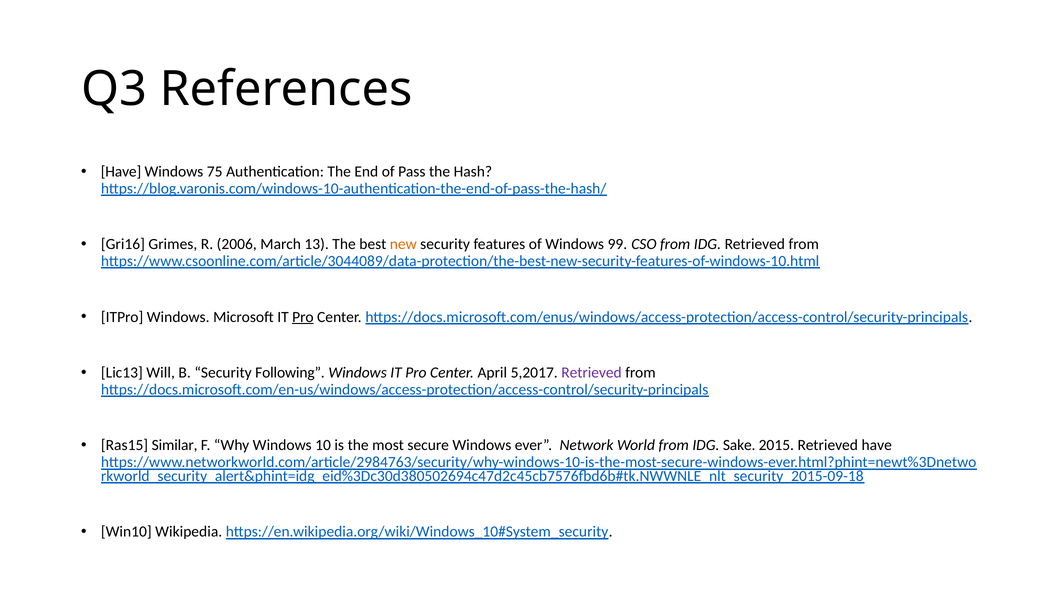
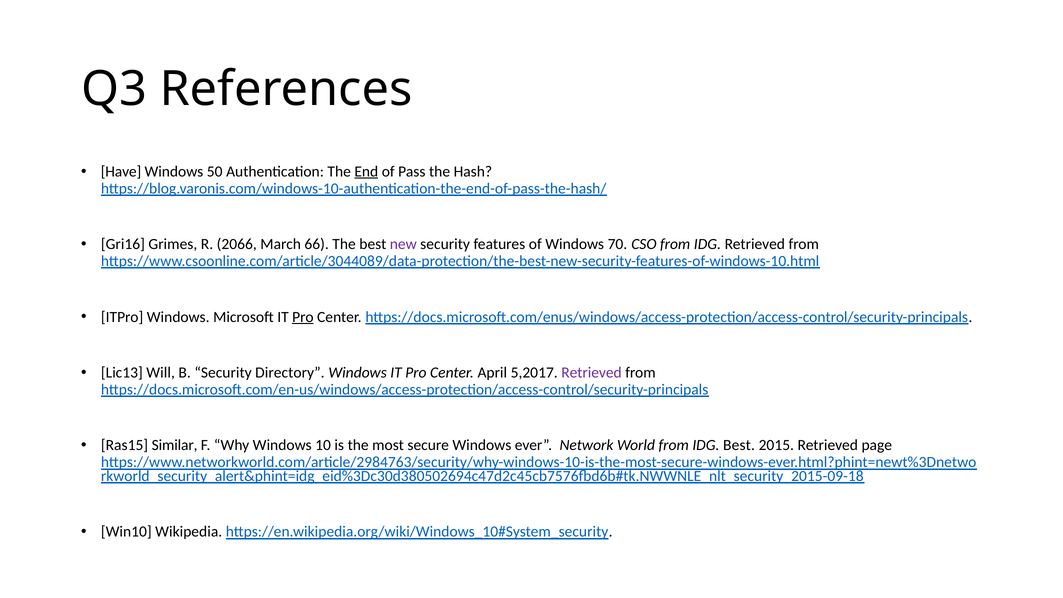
75: 75 -> 50
End underline: none -> present
2006: 2006 -> 2066
13: 13 -> 66
new colour: orange -> purple
99: 99 -> 70
Following: Following -> Directory
IDG Sake: Sake -> Best
Retrieved have: have -> page
